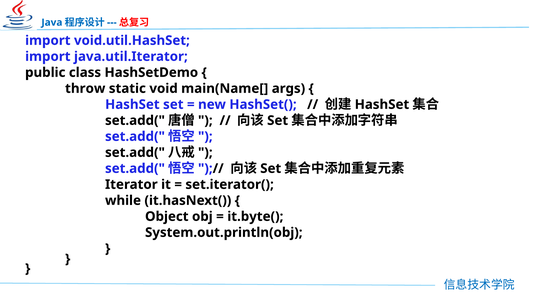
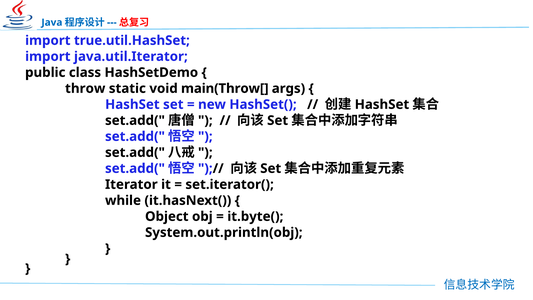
void.util.HashSet: void.util.HashSet -> true.util.HashSet
main(Name[: main(Name[ -> main(Throw[
